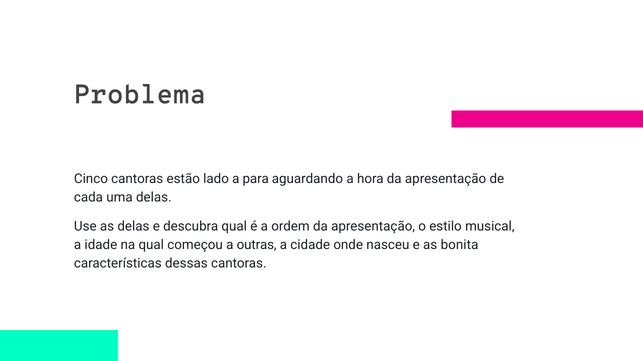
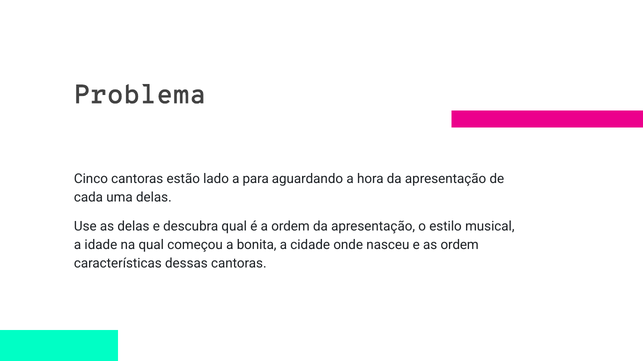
outras: outras -> bonita
as bonita: bonita -> ordem
